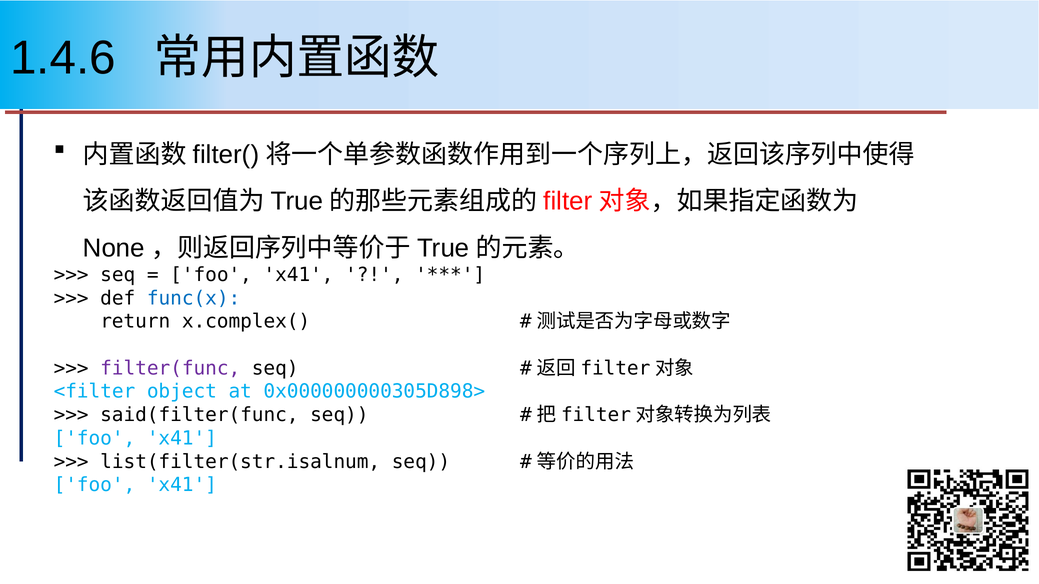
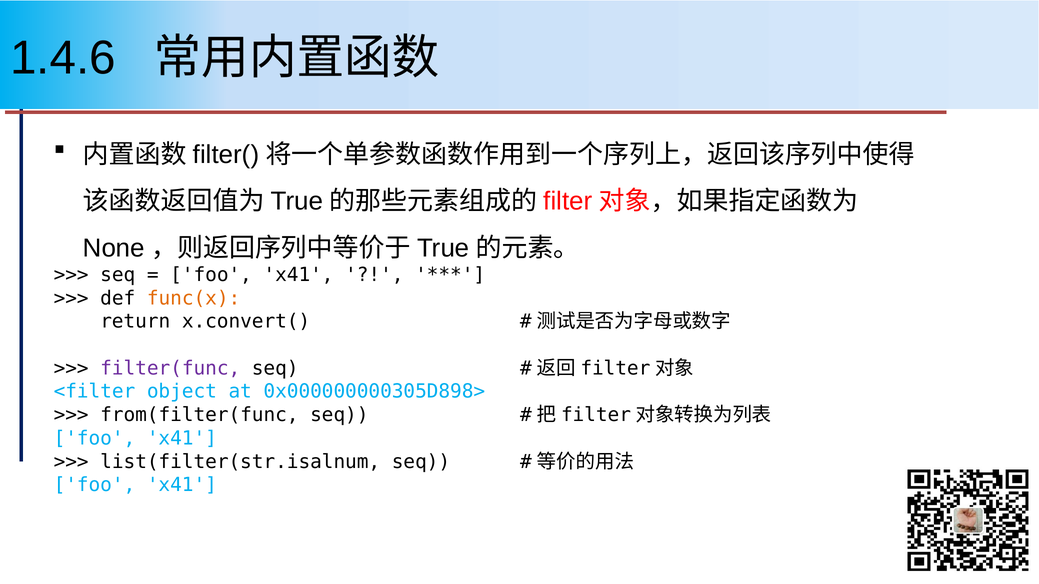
func(x colour: blue -> orange
x.complex(: x.complex( -> x.convert(
said(filter(func: said(filter(func -> from(filter(func
